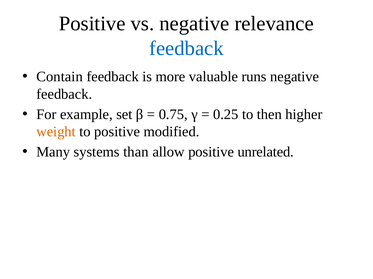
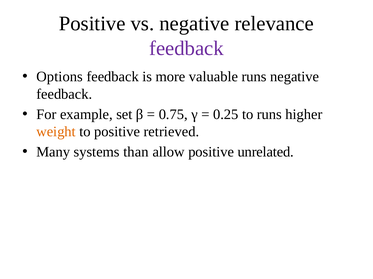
feedback at (186, 48) colour: blue -> purple
Contain: Contain -> Options
to then: then -> runs
modified: modified -> retrieved
